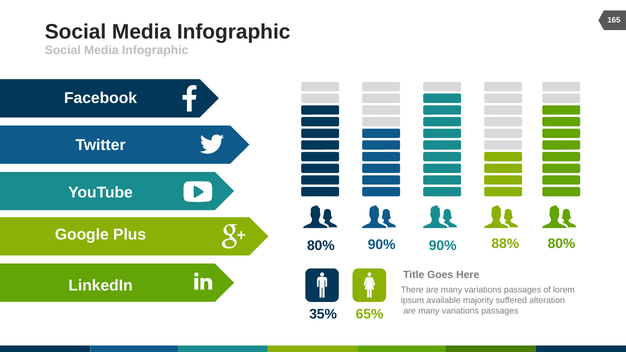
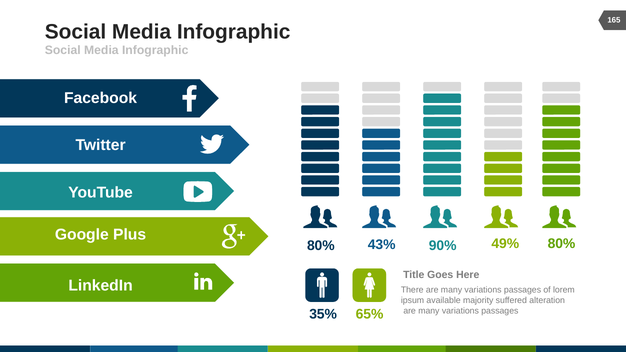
80% 90%: 90% -> 43%
88%: 88% -> 49%
